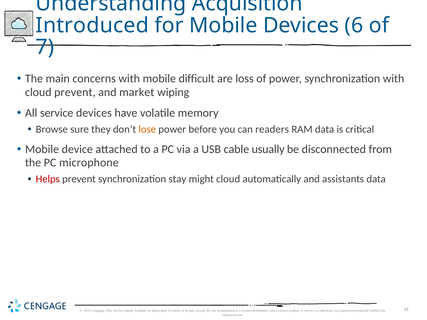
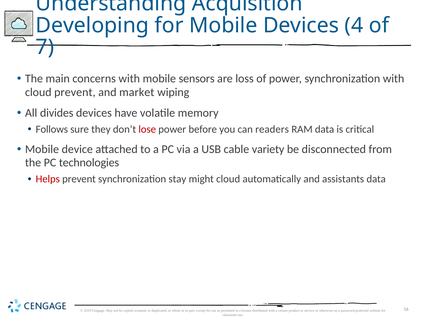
Introduced: Introduced -> Developing
6: 6 -> 4
difficult: difficult -> sensors
All service: service -> divides
Browse: Browse -> Follows
lose colour: orange -> red
usually: usually -> variety
microphone: microphone -> technologies
